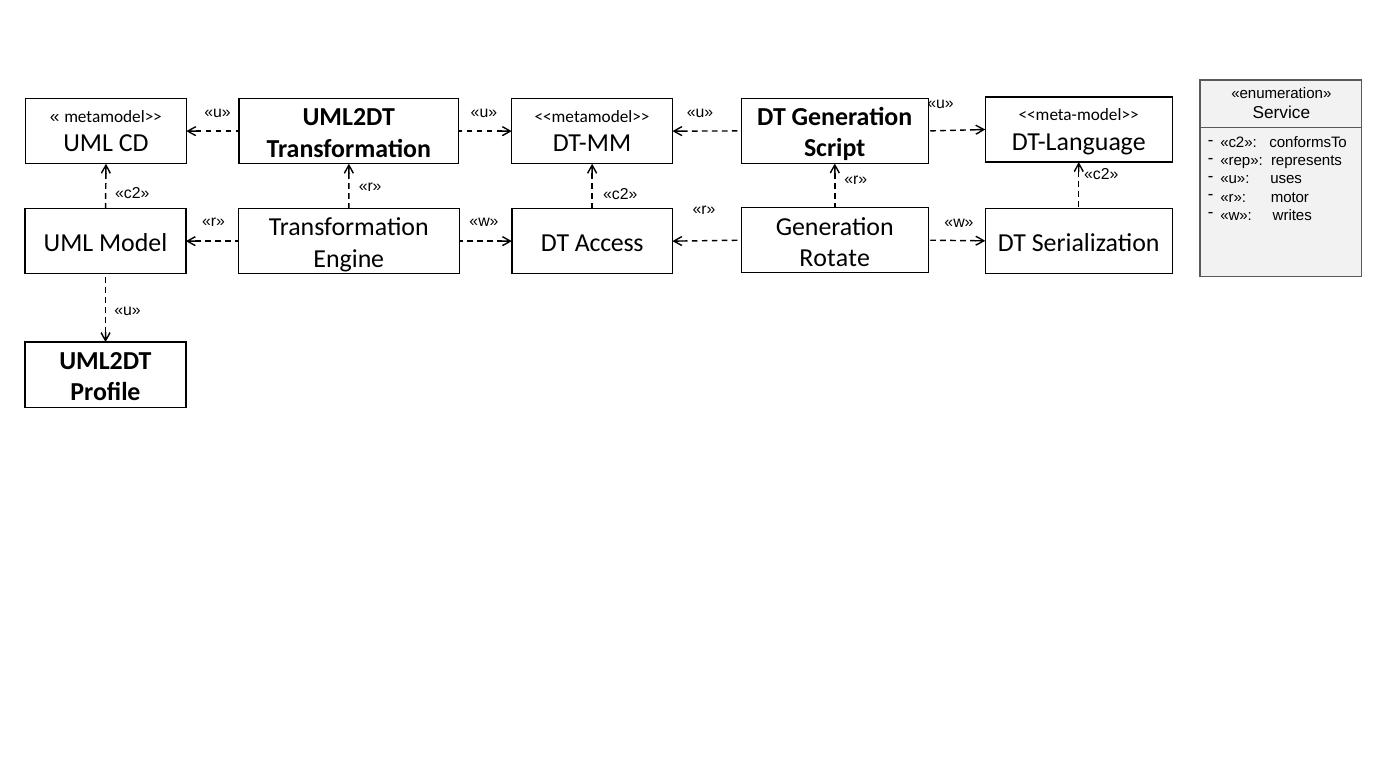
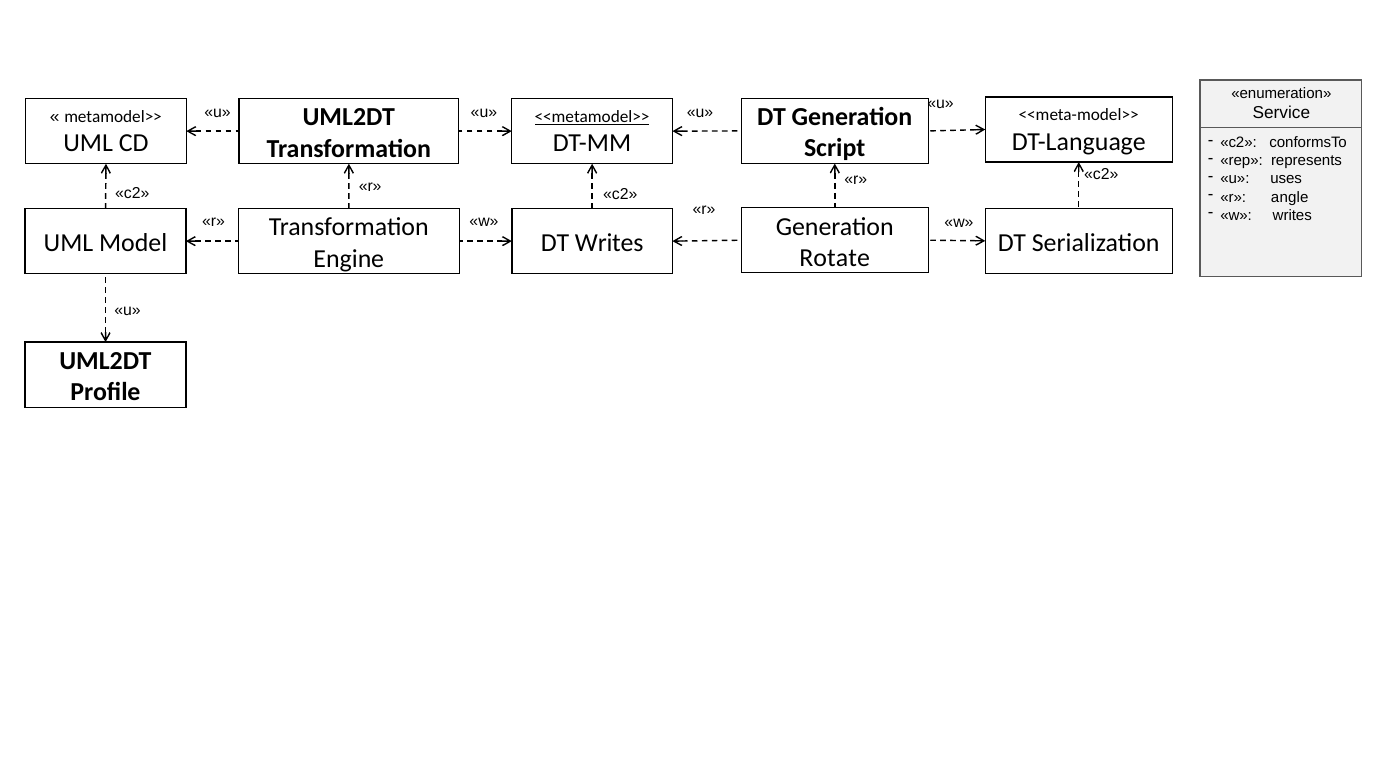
<<metamodel>> underline: none -> present
motor: motor -> angle
DT Access: Access -> Writes
